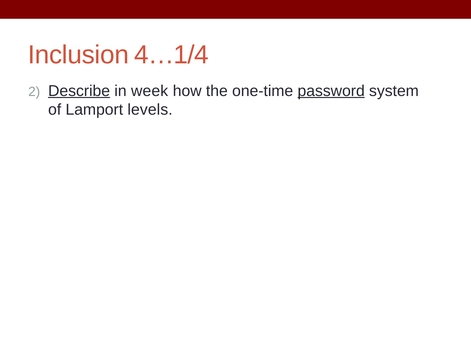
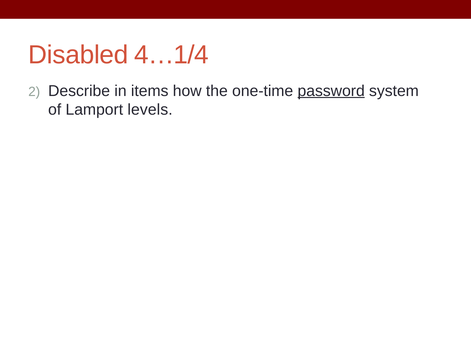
Inclusion: Inclusion -> Disabled
Describe underline: present -> none
week: week -> items
